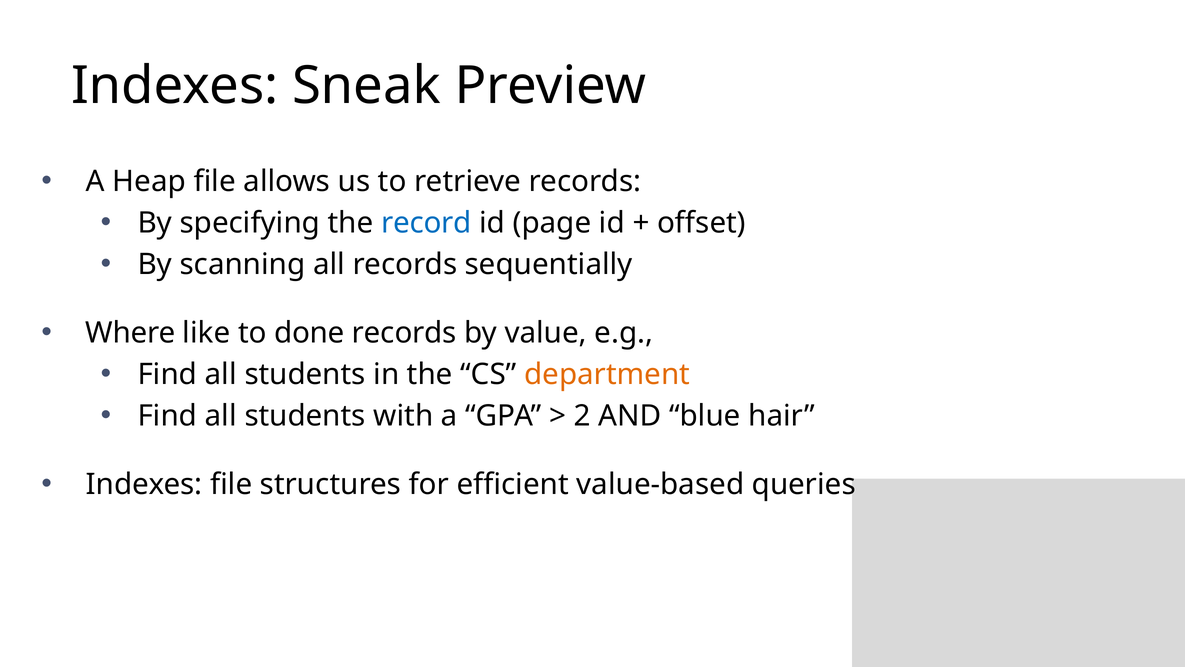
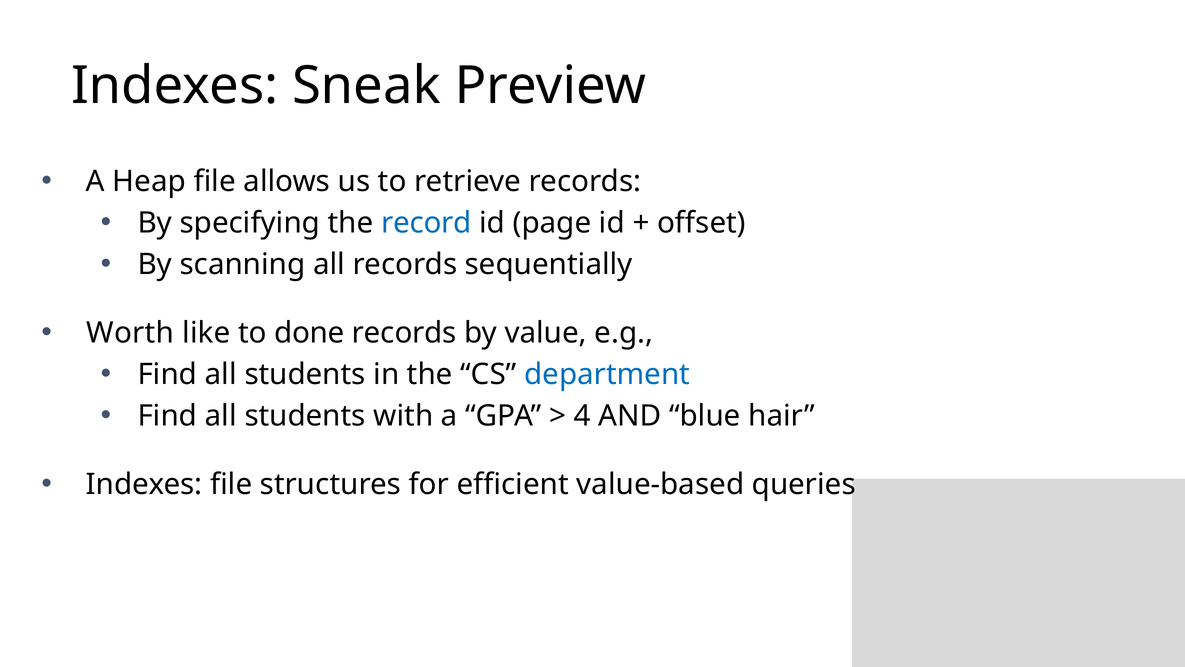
Where: Where -> Worth
department colour: orange -> blue
2: 2 -> 4
